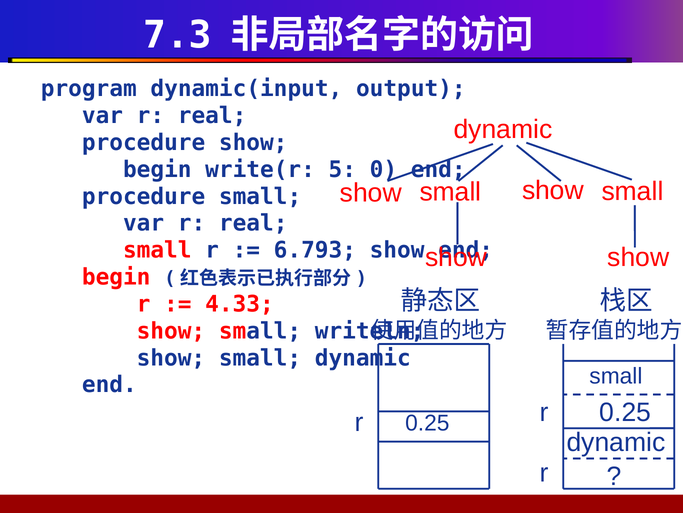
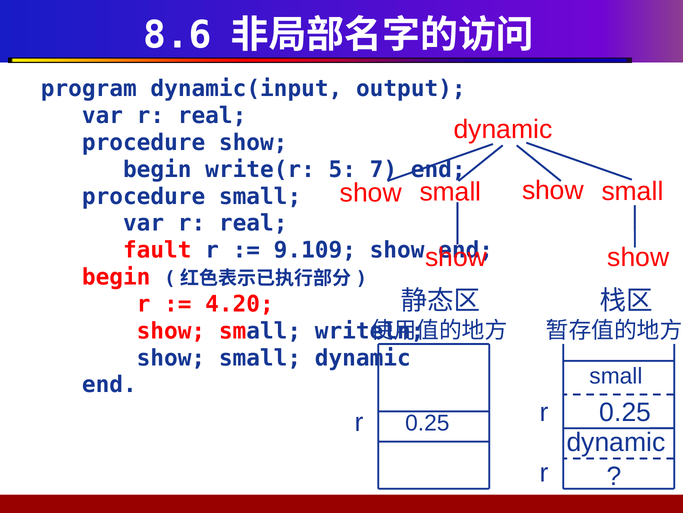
7.3: 7.3 -> 8.6
0: 0 -> 7
small at (157, 250): small -> fault
6.793: 6.793 -> 9.109
4.33: 4.33 -> 4.20
